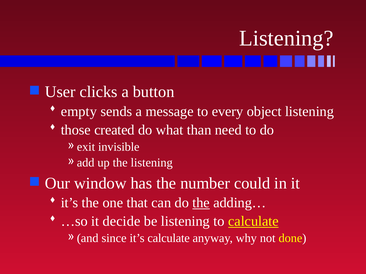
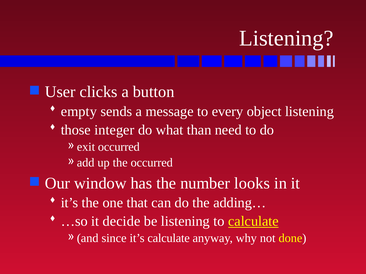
created: created -> integer
invisible at (119, 147): invisible -> occurred
the listening: listening -> occurred
could: could -> looks
the at (201, 203) underline: present -> none
